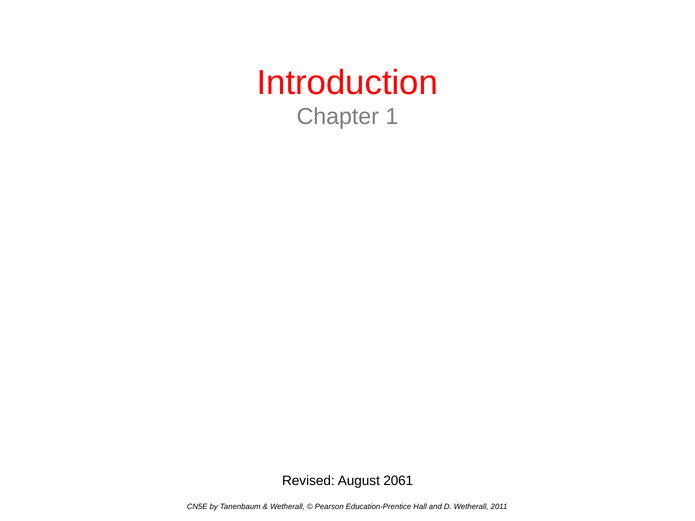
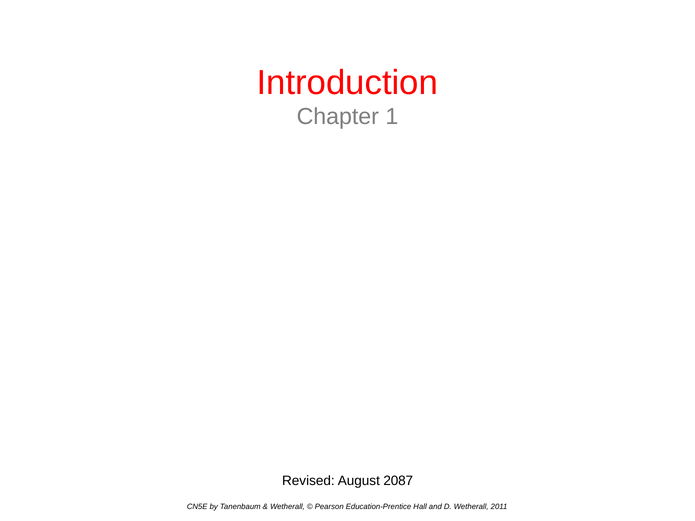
2061: 2061 -> 2087
